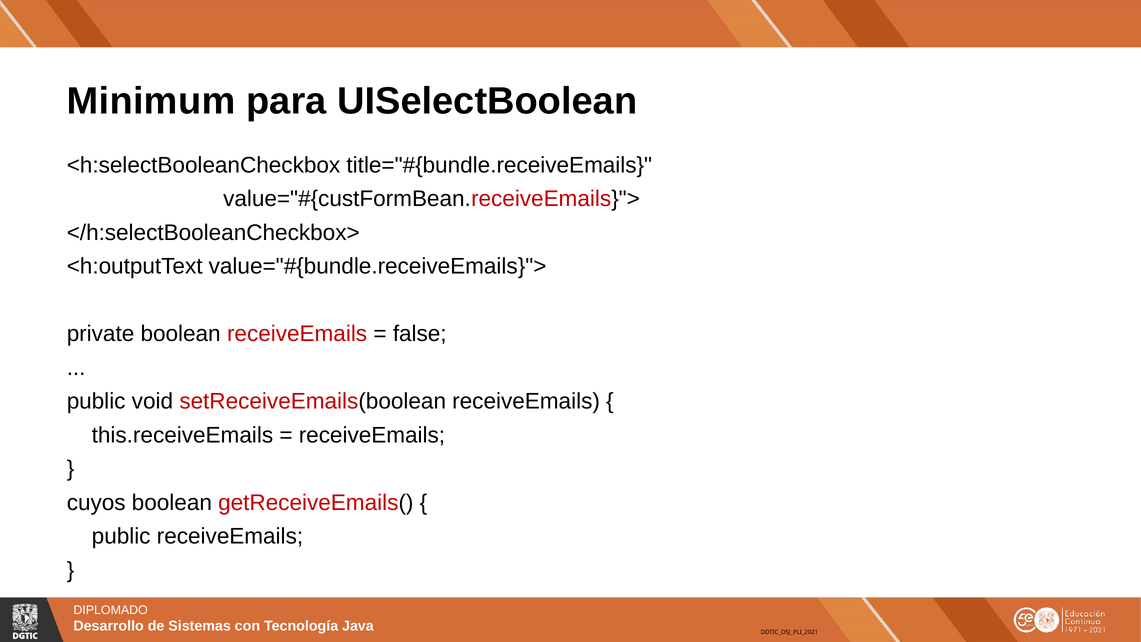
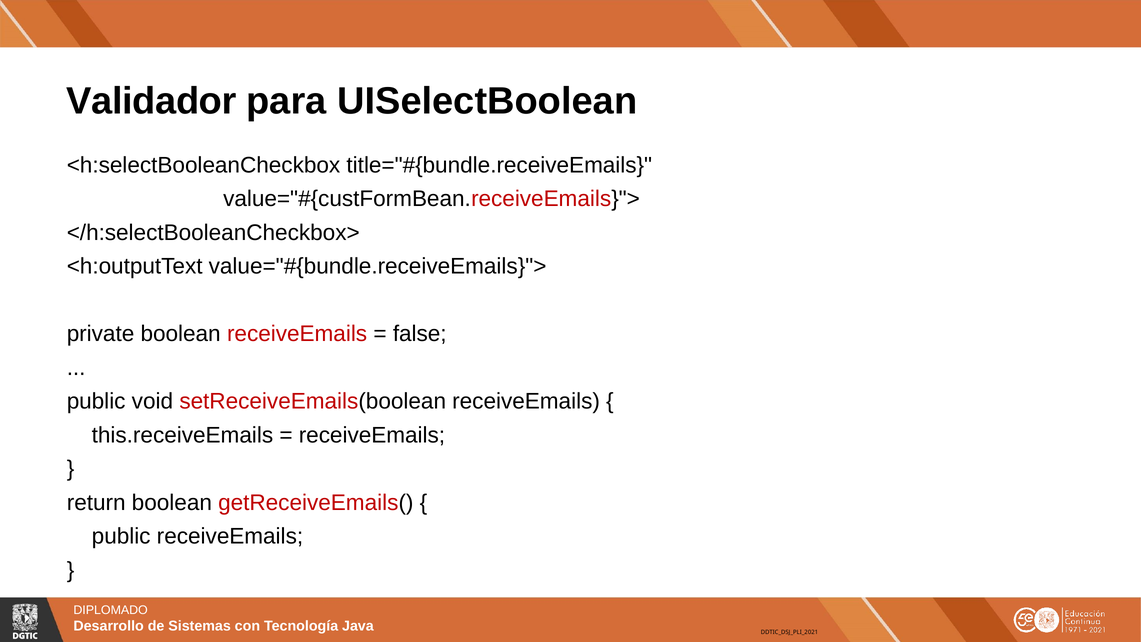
Minimum: Minimum -> Validador
cuyos: cuyos -> return
